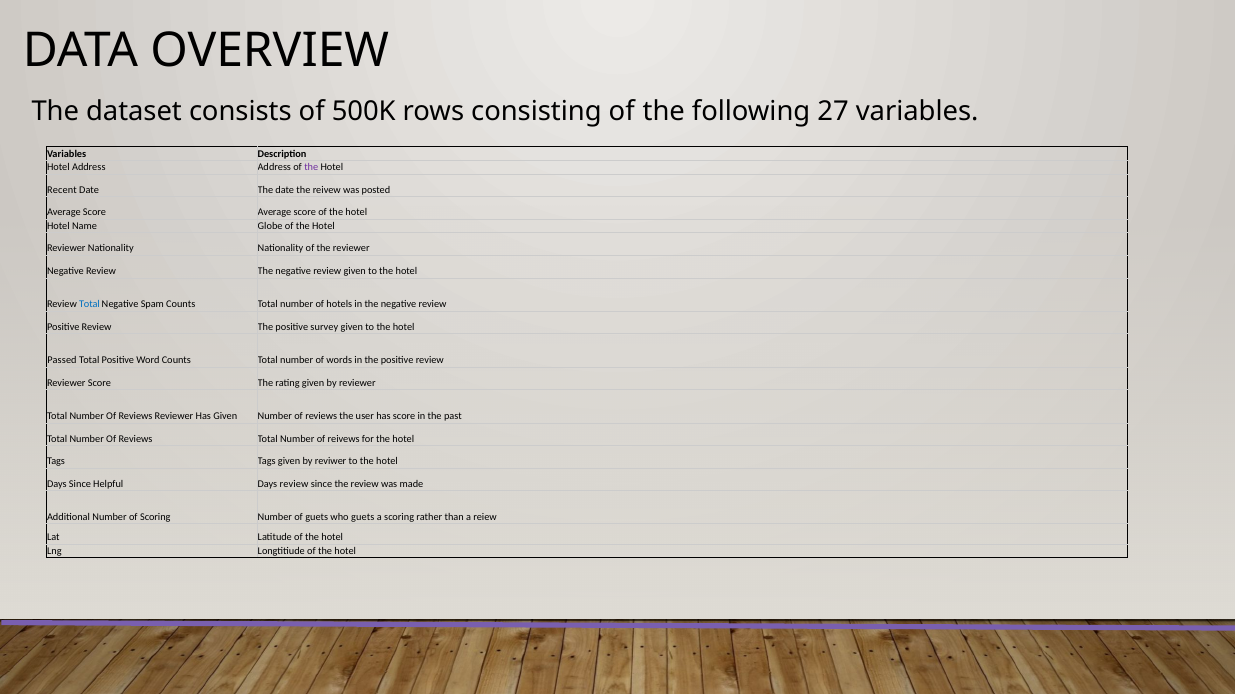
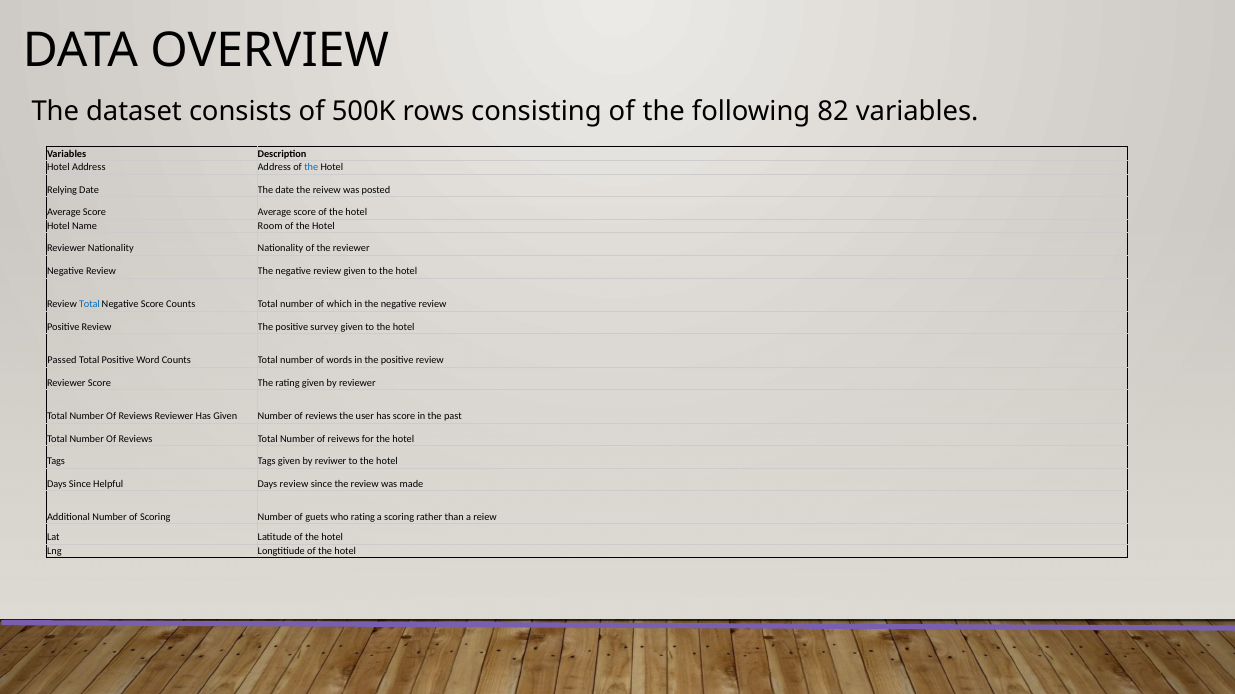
27: 27 -> 82
the at (311, 168) colour: purple -> blue
Recent: Recent -> Relying
Globe: Globe -> Room
Negative Spam: Spam -> Score
hotels: hotels -> which
who guets: guets -> rating
